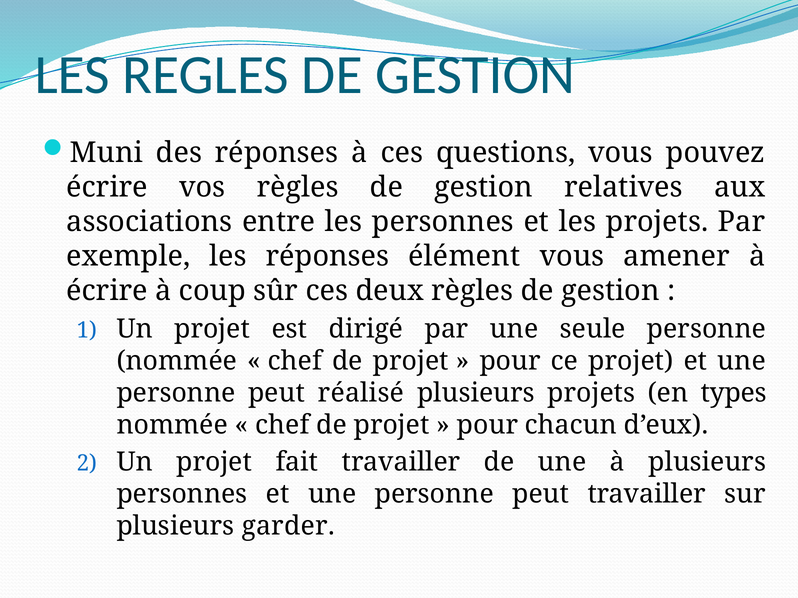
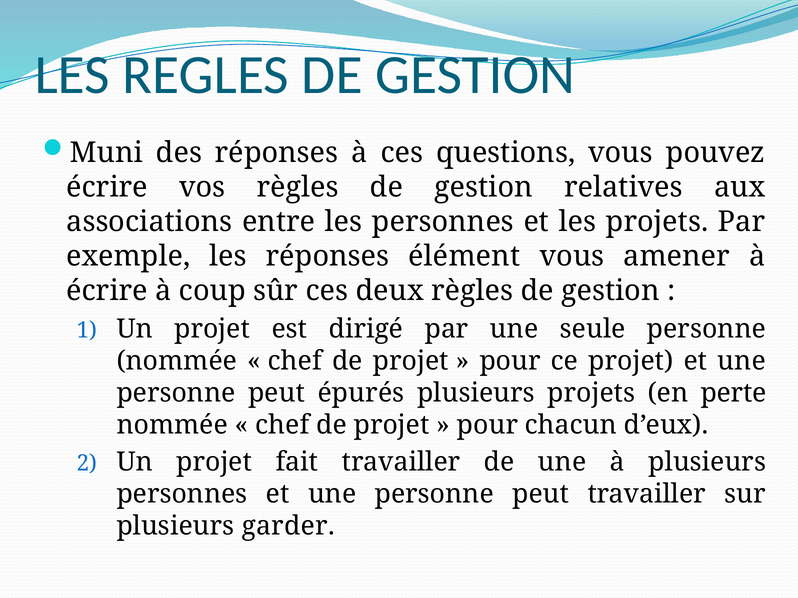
réalisé: réalisé -> épurés
types: types -> perte
